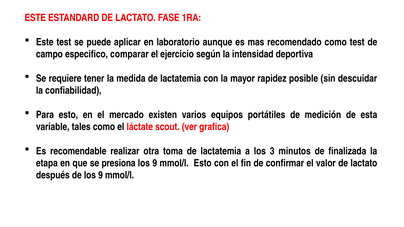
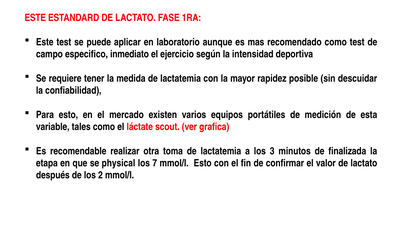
comparar: comparar -> inmediato
presiona: presiona -> physical
9 at (155, 163): 9 -> 7
de los 9: 9 -> 2
